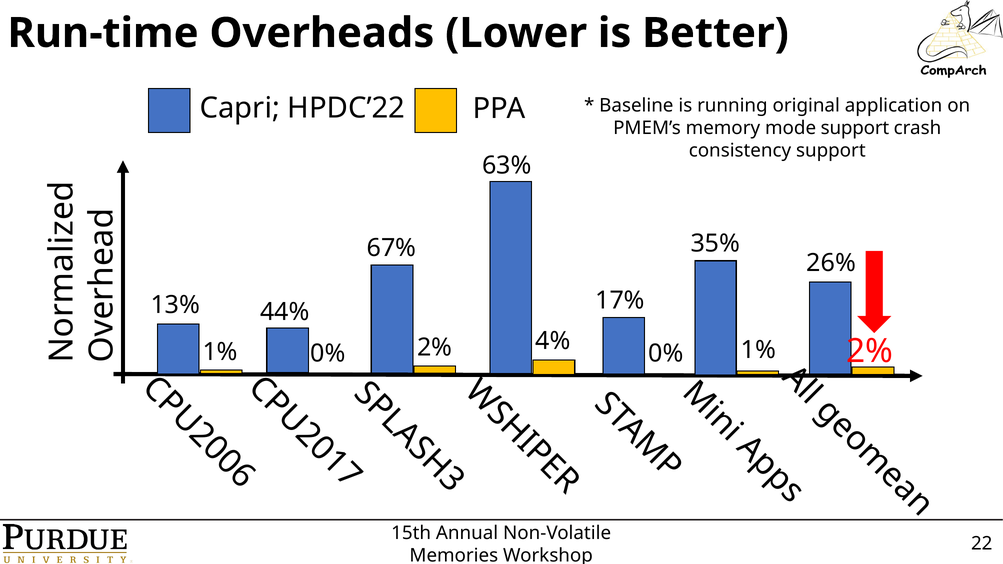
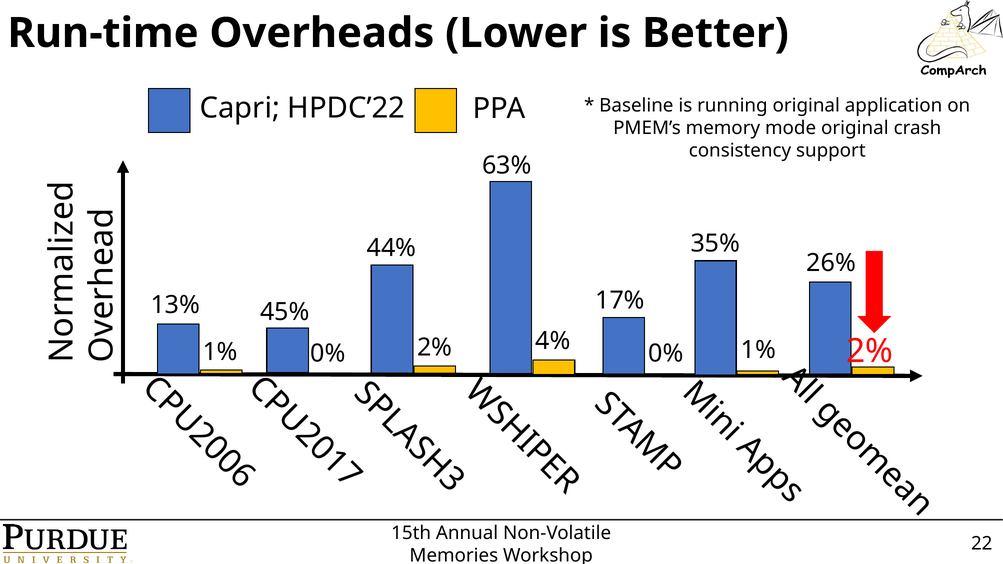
mode support: support -> original
67%: 67% -> 44%
44%: 44% -> 45%
